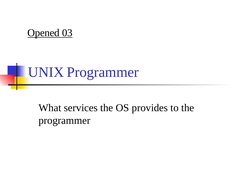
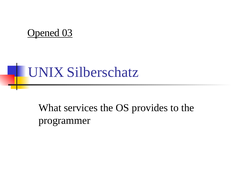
UNIX Programmer: Programmer -> Silberschatz
